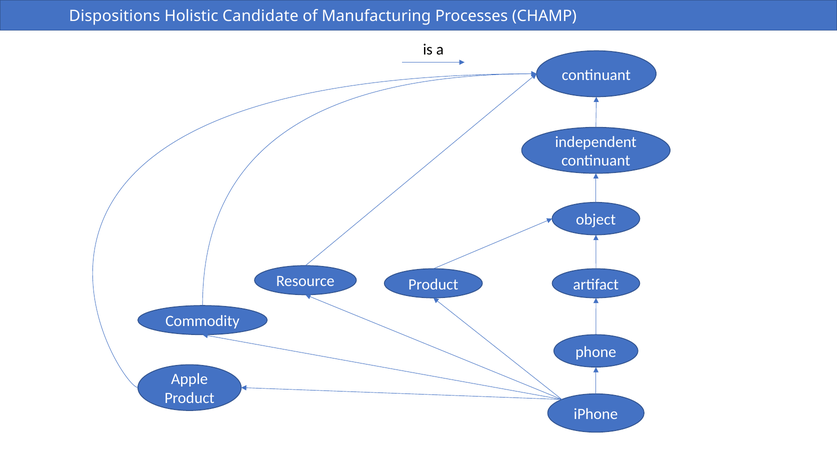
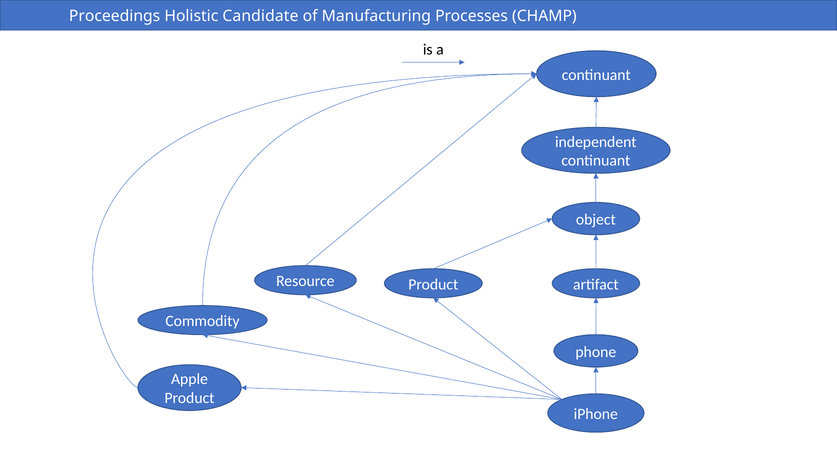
Dispositions: Dispositions -> Proceedings
